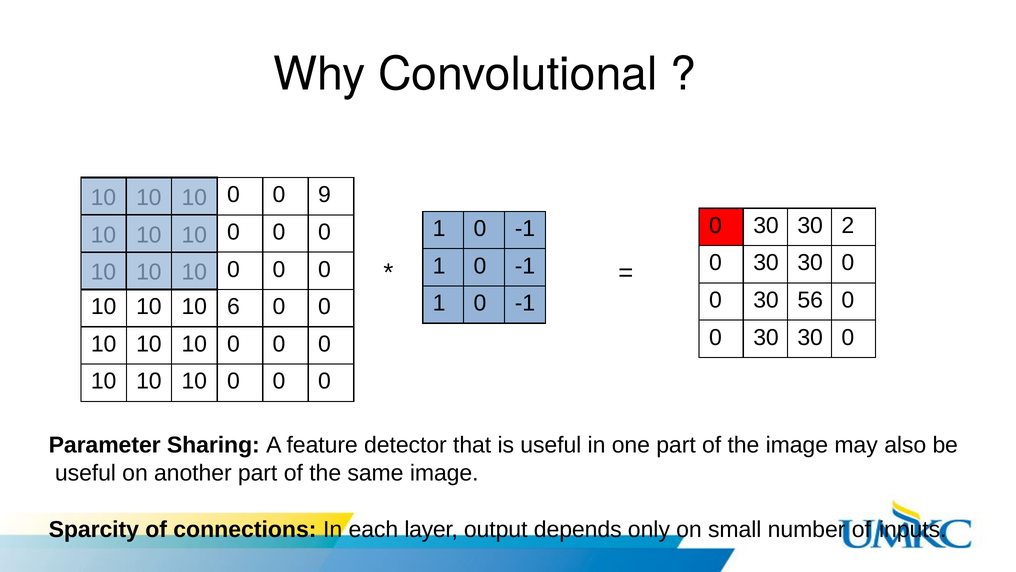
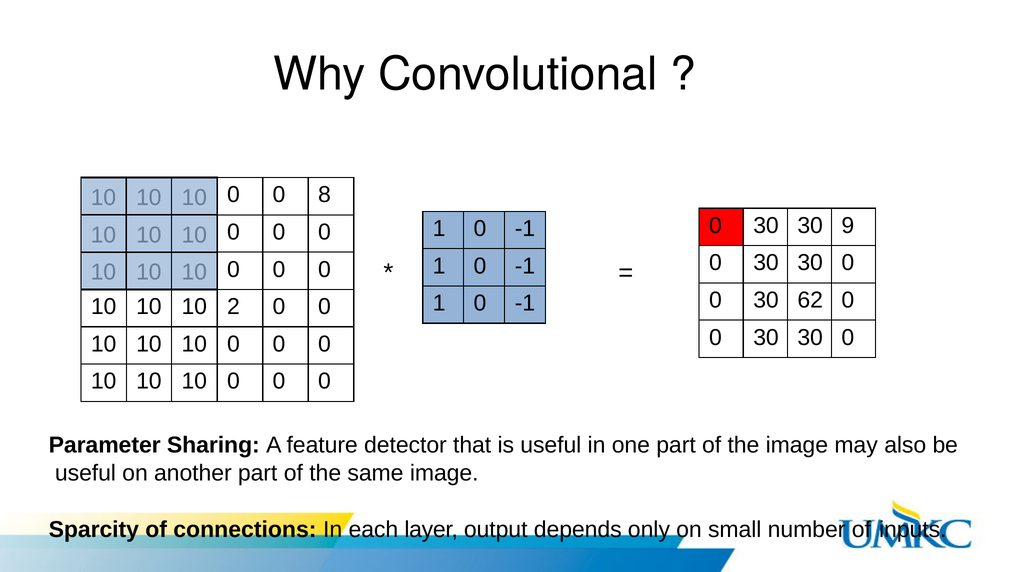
9: 9 -> 8
2: 2 -> 9
56: 56 -> 62
6: 6 -> 2
